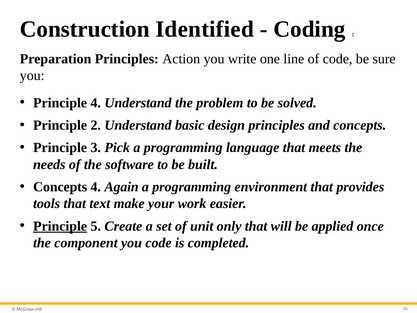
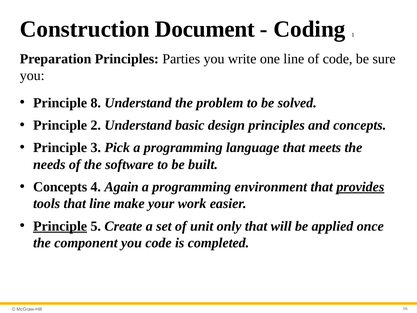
Identified: Identified -> Document
Action: Action -> Parties
Principle 4: 4 -> 8
provides underline: none -> present
that text: text -> line
